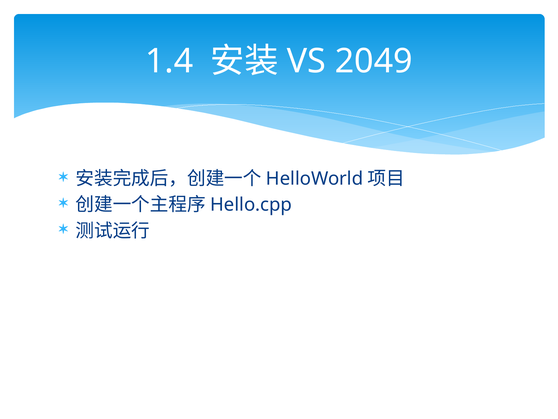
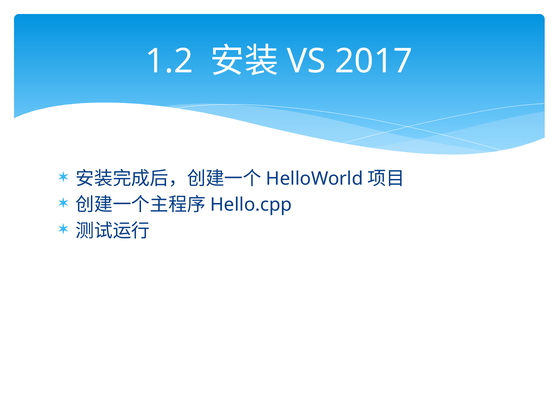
1.4: 1.4 -> 1.2
2049: 2049 -> 2017
